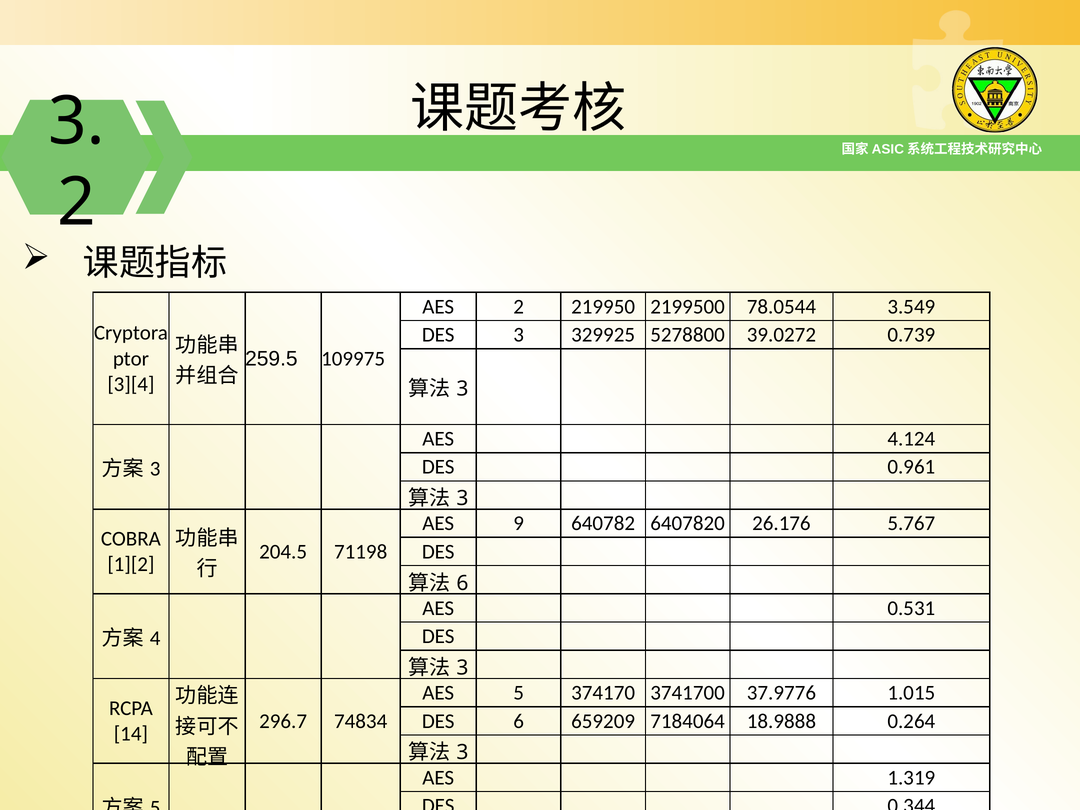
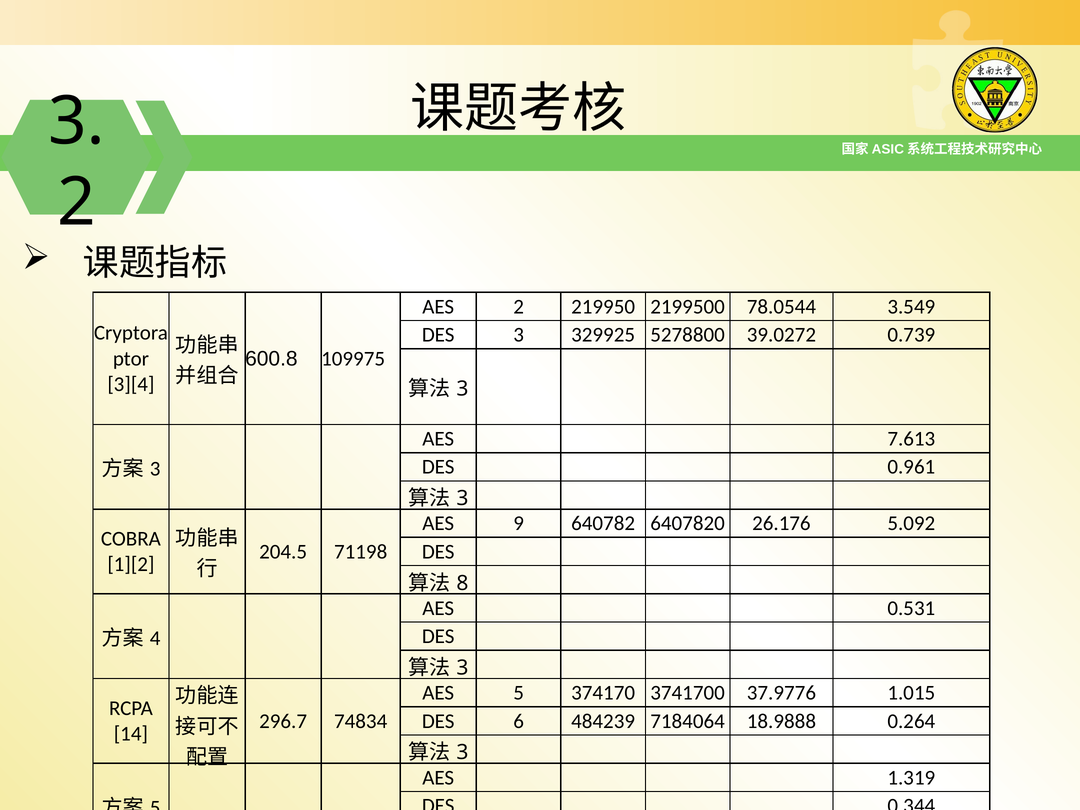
259.5: 259.5 -> 600.8
4.124: 4.124 -> 7.613
5.767: 5.767 -> 5.092
6 at (462, 583): 6 -> 8
659209: 659209 -> 484239
